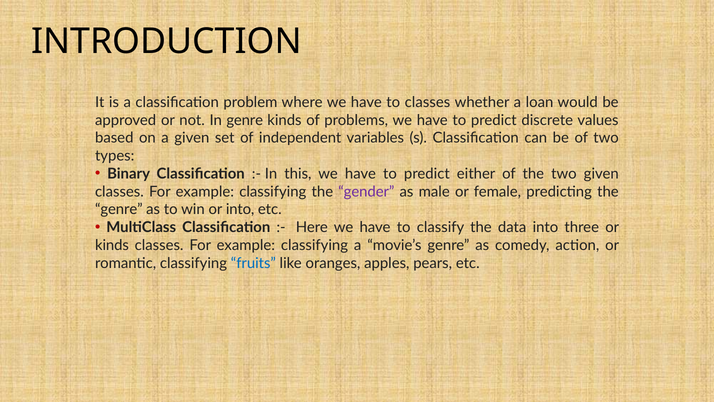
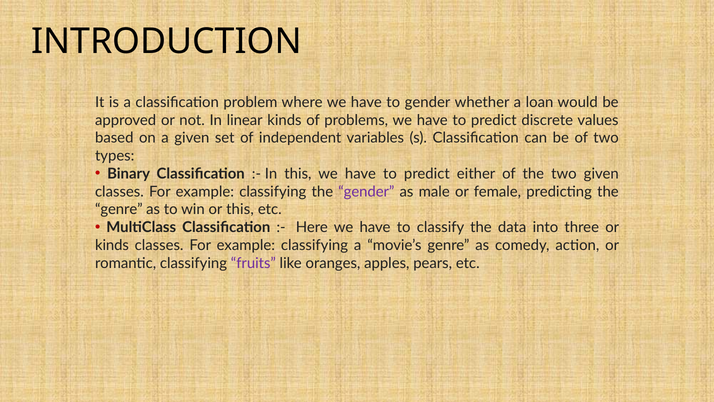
to classes: classes -> gender
In genre: genre -> linear
or into: into -> this
fruits colour: blue -> purple
